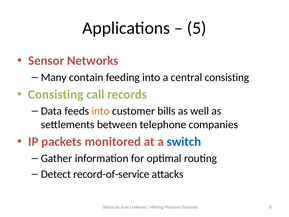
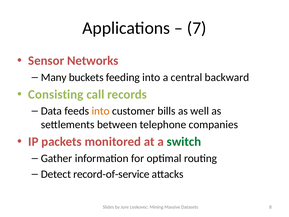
5: 5 -> 7
contain: contain -> buckets
central consisting: consisting -> backward
switch colour: blue -> green
